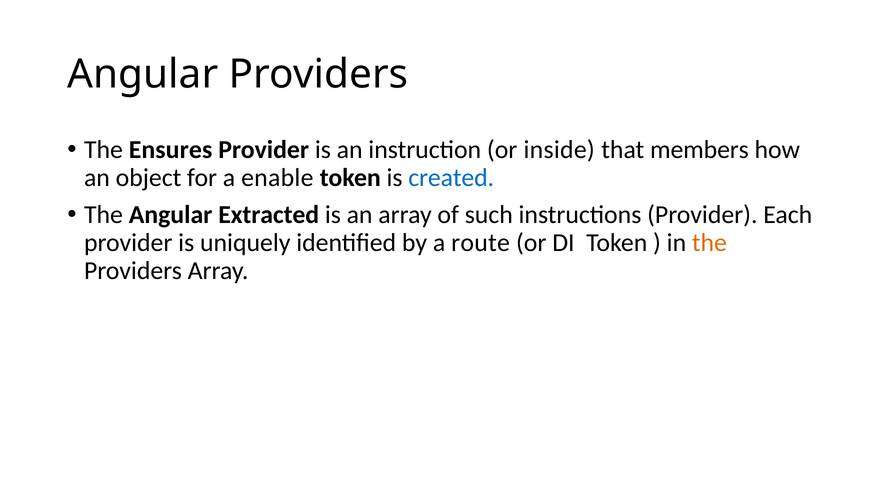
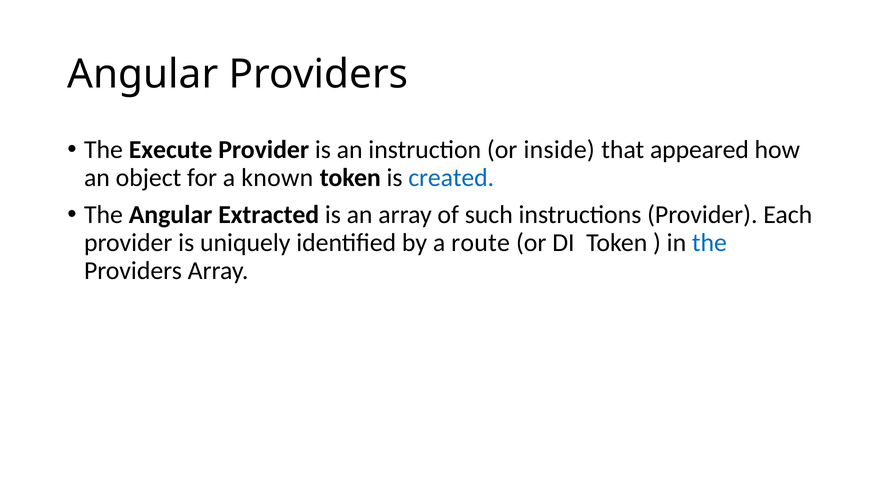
Ensures: Ensures -> Execute
members: members -> appeared
enable: enable -> known
the at (709, 243) colour: orange -> blue
